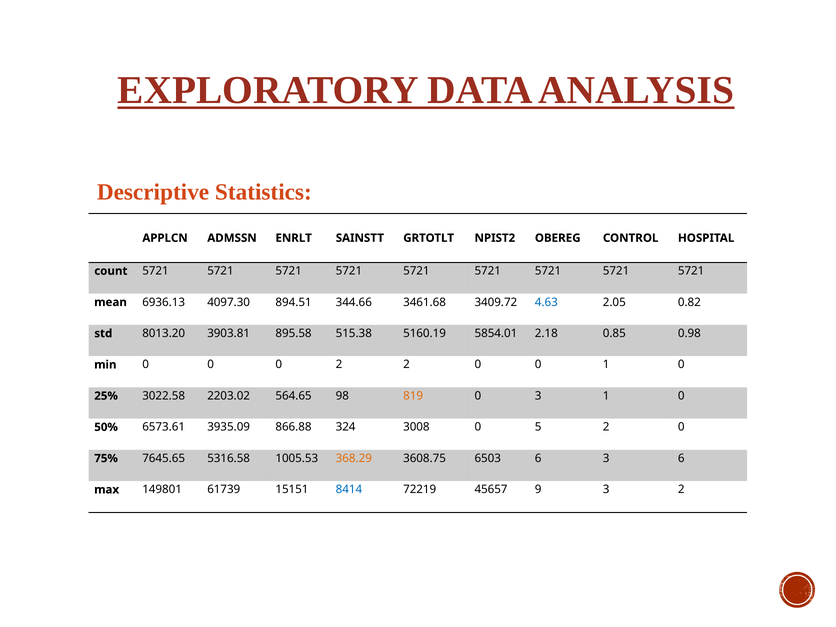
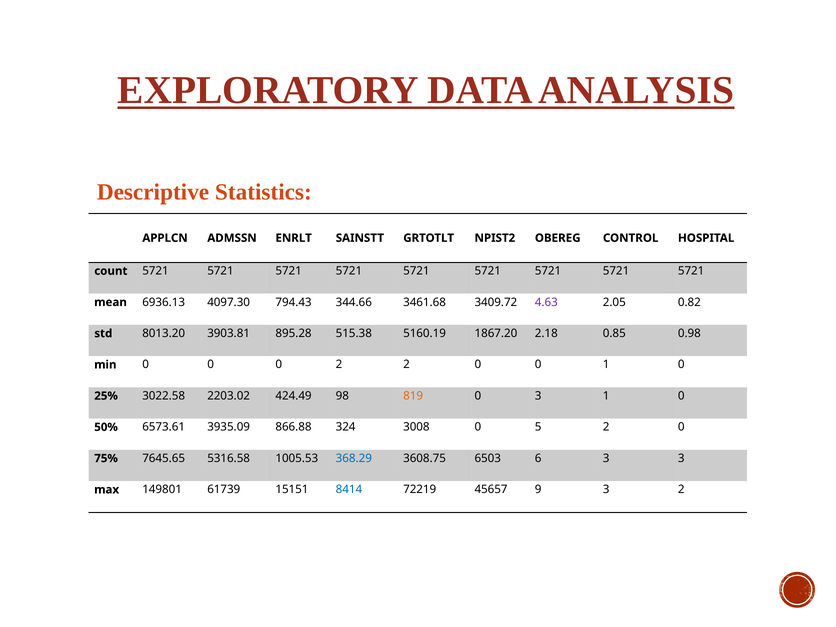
894.51: 894.51 -> 794.43
4.63 colour: blue -> purple
895.58: 895.58 -> 895.28
5854.01: 5854.01 -> 1867.20
564.65: 564.65 -> 424.49
368.29 colour: orange -> blue
3 6: 6 -> 3
